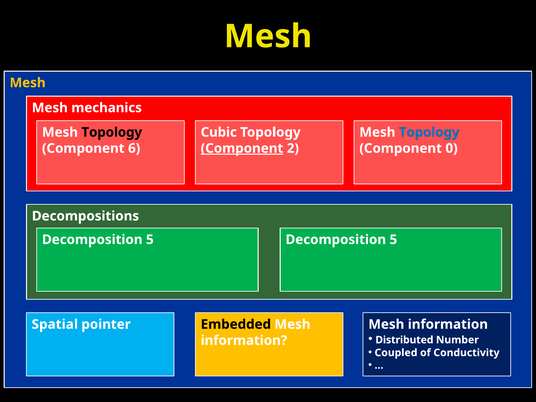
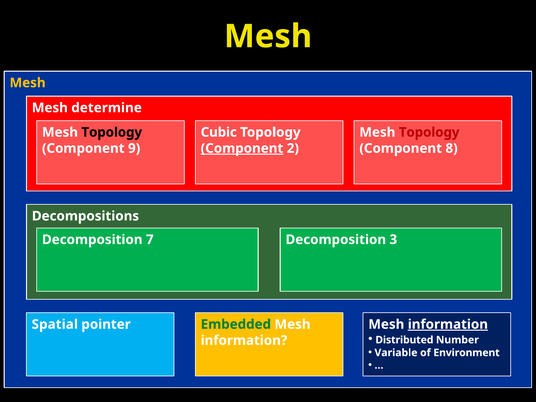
mechanics: mechanics -> determine
Topology at (429, 132) colour: blue -> red
6: 6 -> 9
0: 0 -> 8
5 at (150, 240): 5 -> 7
5 at (393, 240): 5 -> 3
Embedded colour: black -> green
information at (448, 324) underline: none -> present
Coupled: Coupled -> Variable
Conductivity: Conductivity -> Environment
